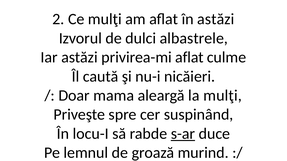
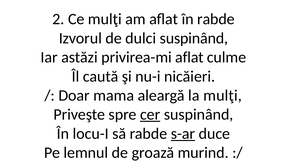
în astăzi: astăzi -> rabde
dulci albastrele: albastrele -> suspinând
cer underline: none -> present
